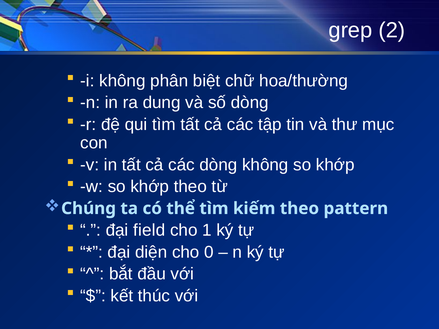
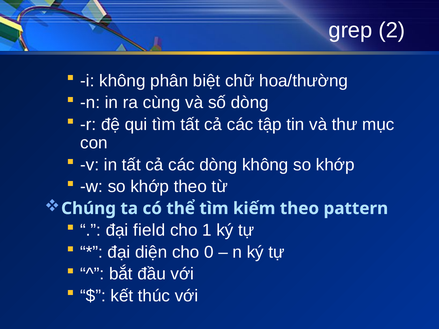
dung: dung -> cùng
